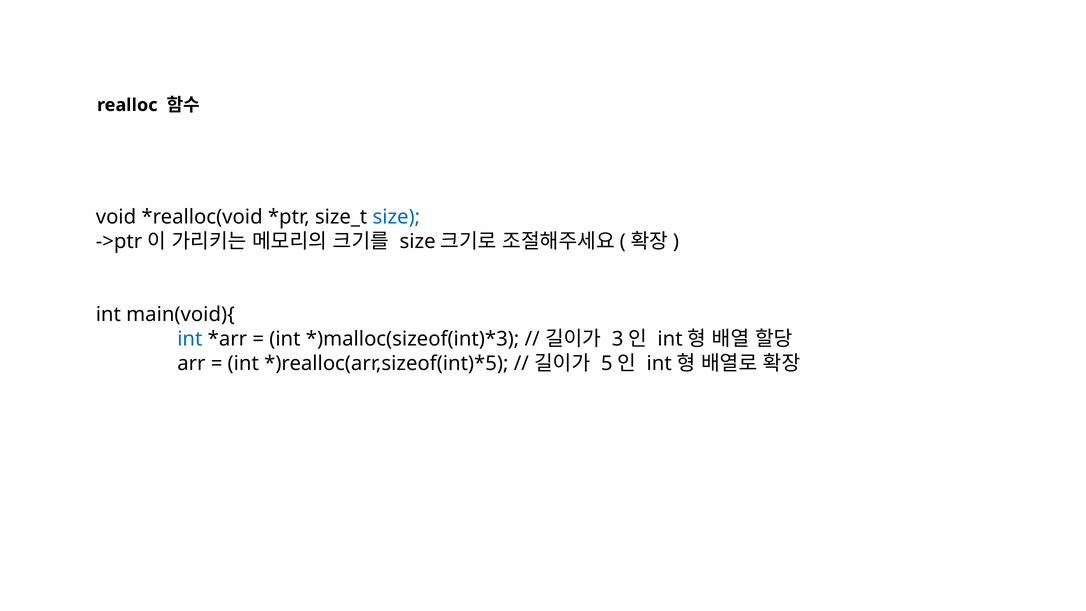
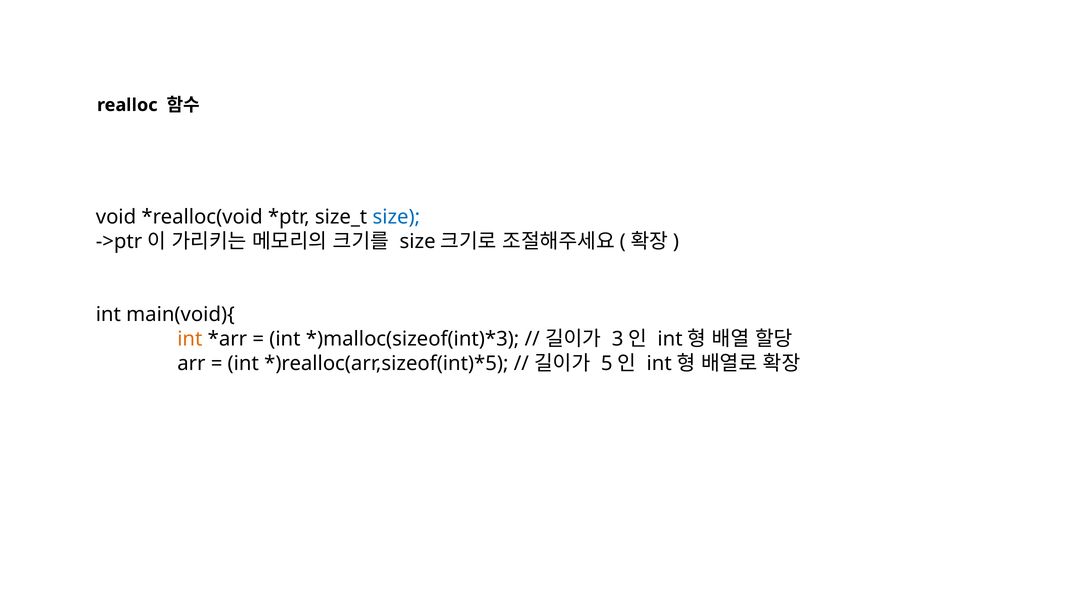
int at (190, 339) colour: blue -> orange
